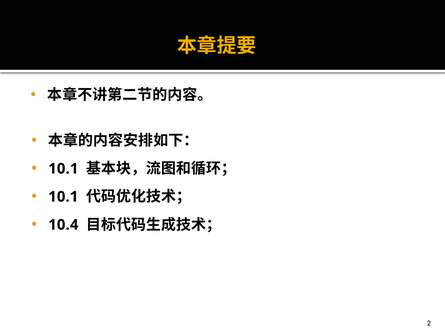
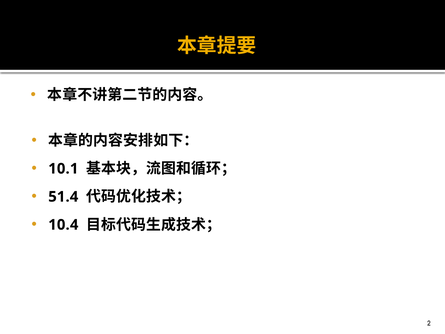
10.1 at (63, 197): 10.1 -> 51.4
